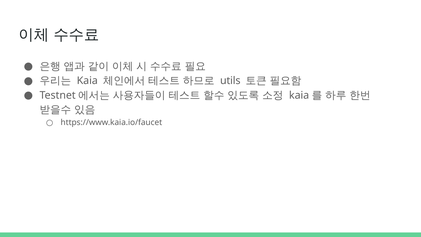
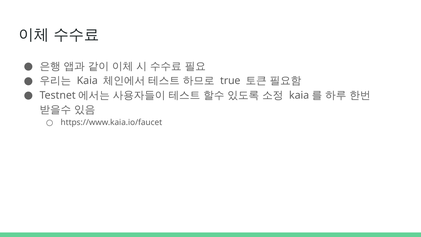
utils: utils -> true
